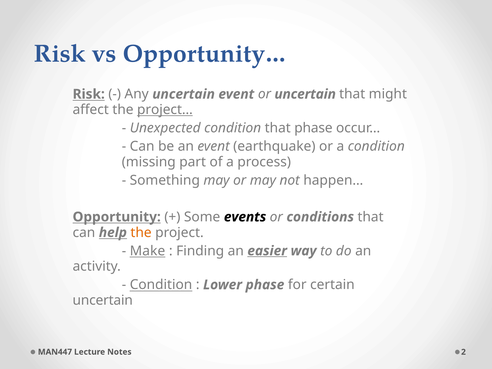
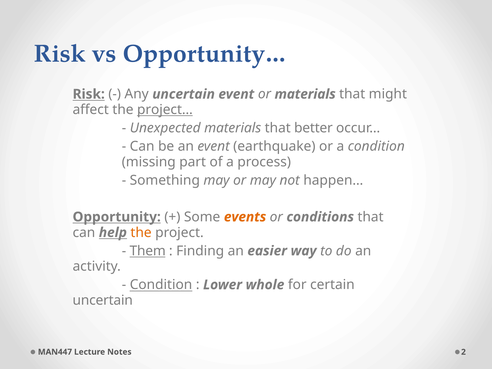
or uncertain: uncertain -> materials
Unexpected condition: condition -> materials
that phase: phase -> better
events colour: black -> orange
Make: Make -> Them
easier underline: present -> none
Lower phase: phase -> whole
